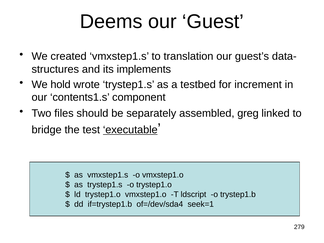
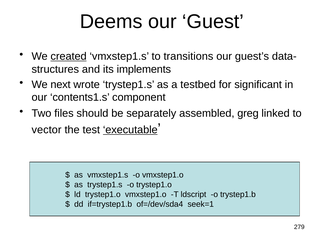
created underline: none -> present
translation: translation -> transitions
hold: hold -> next
increment: increment -> significant
bridge: bridge -> vector
